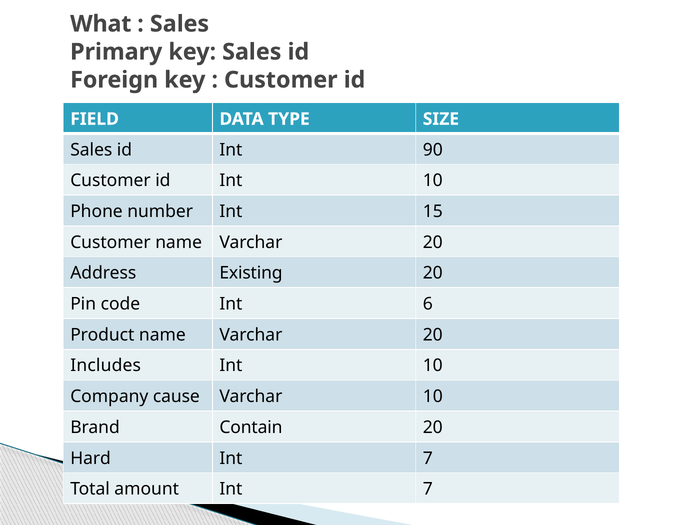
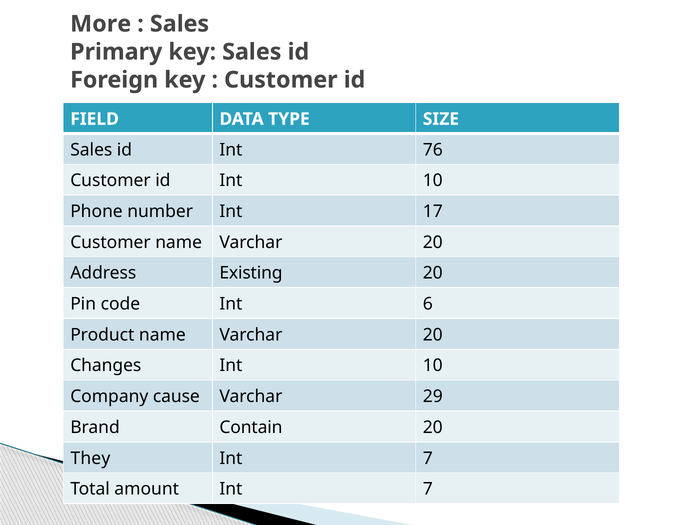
What: What -> More
90: 90 -> 76
15: 15 -> 17
Includes: Includes -> Changes
Varchar 10: 10 -> 29
Hard: Hard -> They
